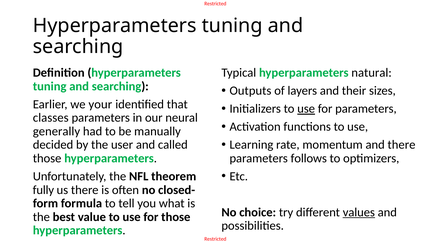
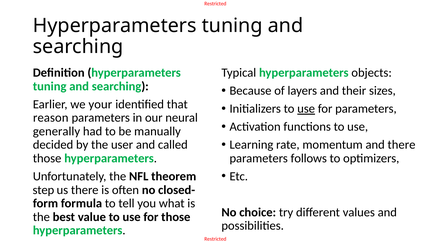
natural: natural -> objects
Outputs: Outputs -> Because
classes: classes -> reason
fully: fully -> step
values underline: present -> none
